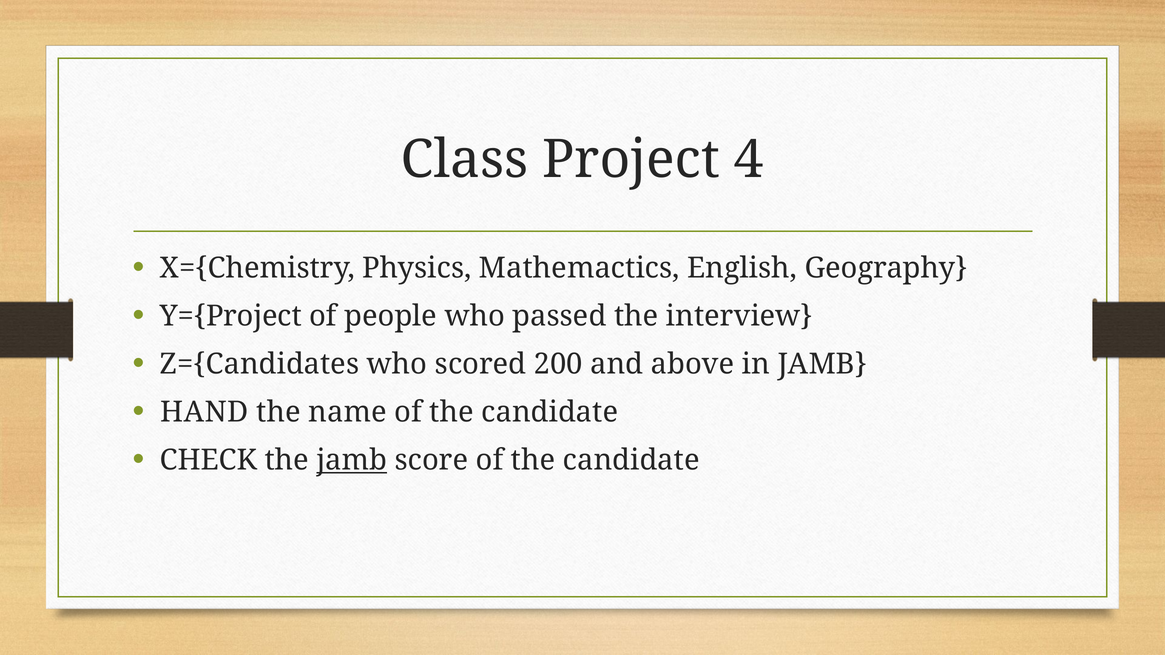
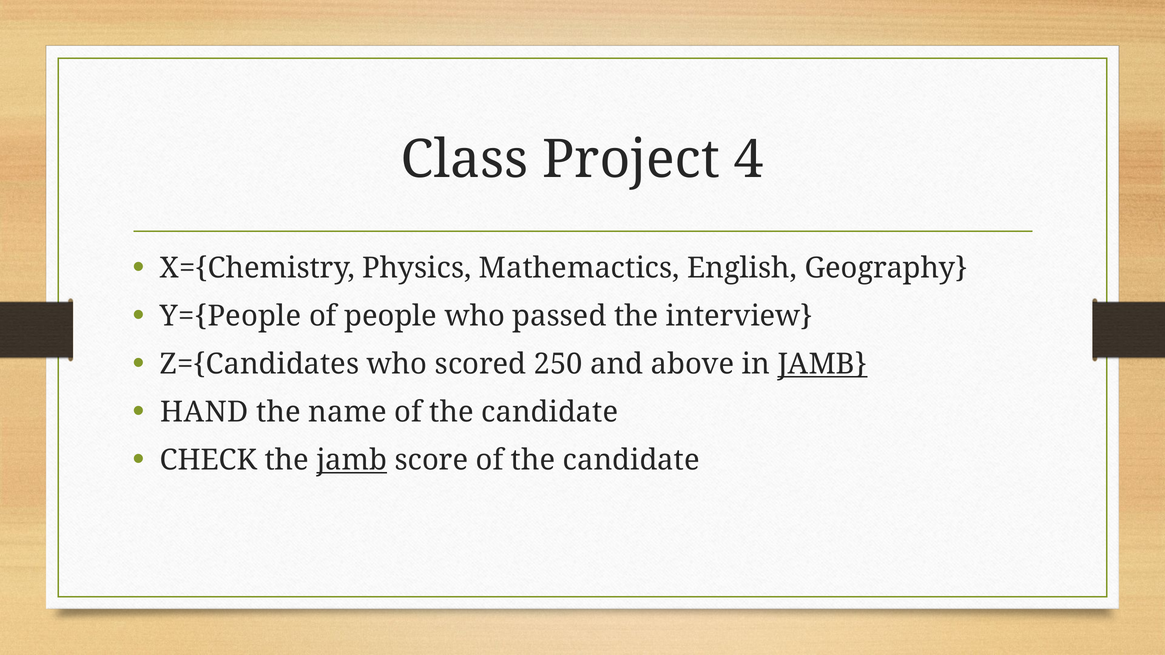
Y={Project: Y={Project -> Y={People
200: 200 -> 250
JAMB at (822, 364) underline: none -> present
